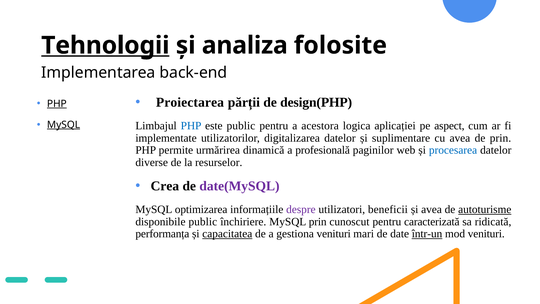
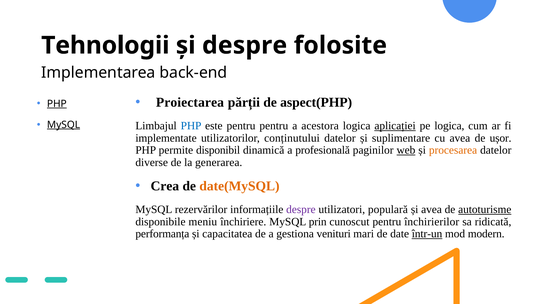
Tehnologii underline: present -> none
și analiza: analiza -> despre
design(PHP: design(PHP -> aspect(PHP
este public: public -> pentru
aplicației underline: none -> present
pe aspect: aspect -> logica
digitalizarea: digitalizarea -> conținutului
de prin: prin -> ușor
urmărirea: urmărirea -> disponibil
web underline: none -> present
procesarea colour: blue -> orange
resurselor: resurselor -> generarea
date(MySQL colour: purple -> orange
optimizarea: optimizarea -> rezervărilor
beneficii: beneficii -> populară
disponibile public: public -> meniu
caracterizată: caracterizată -> închirierilor
capacitatea underline: present -> none
mod venituri: venituri -> modern
